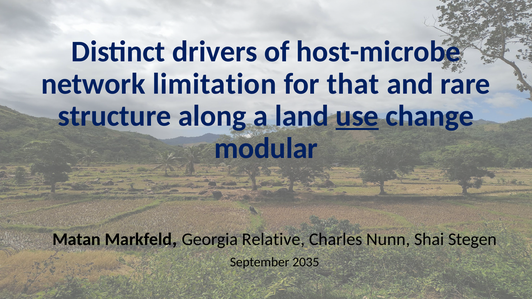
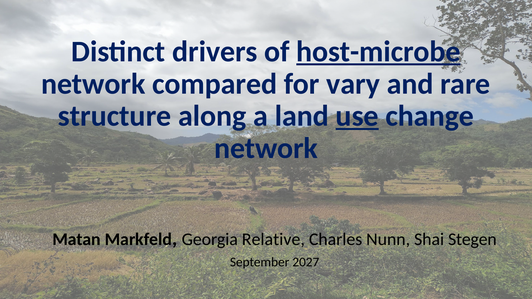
host-microbe underline: none -> present
limitation: limitation -> compared
that: that -> vary
modular at (266, 149): modular -> network
2035: 2035 -> 2027
